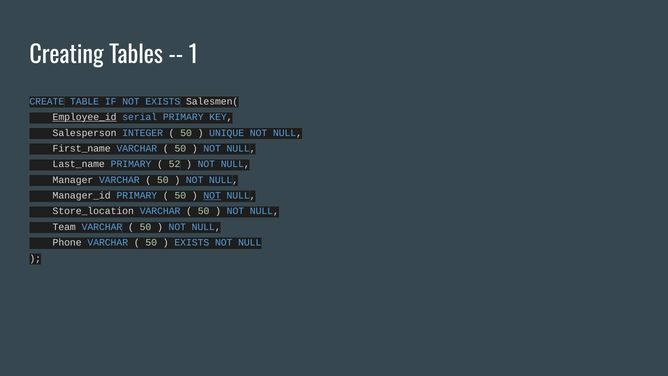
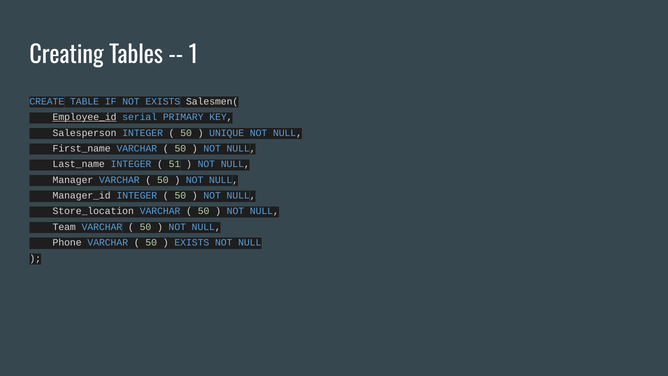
Last_name PRIMARY: PRIMARY -> INTEGER
52: 52 -> 51
Manager_id PRIMARY: PRIMARY -> INTEGER
NOT at (212, 195) underline: present -> none
